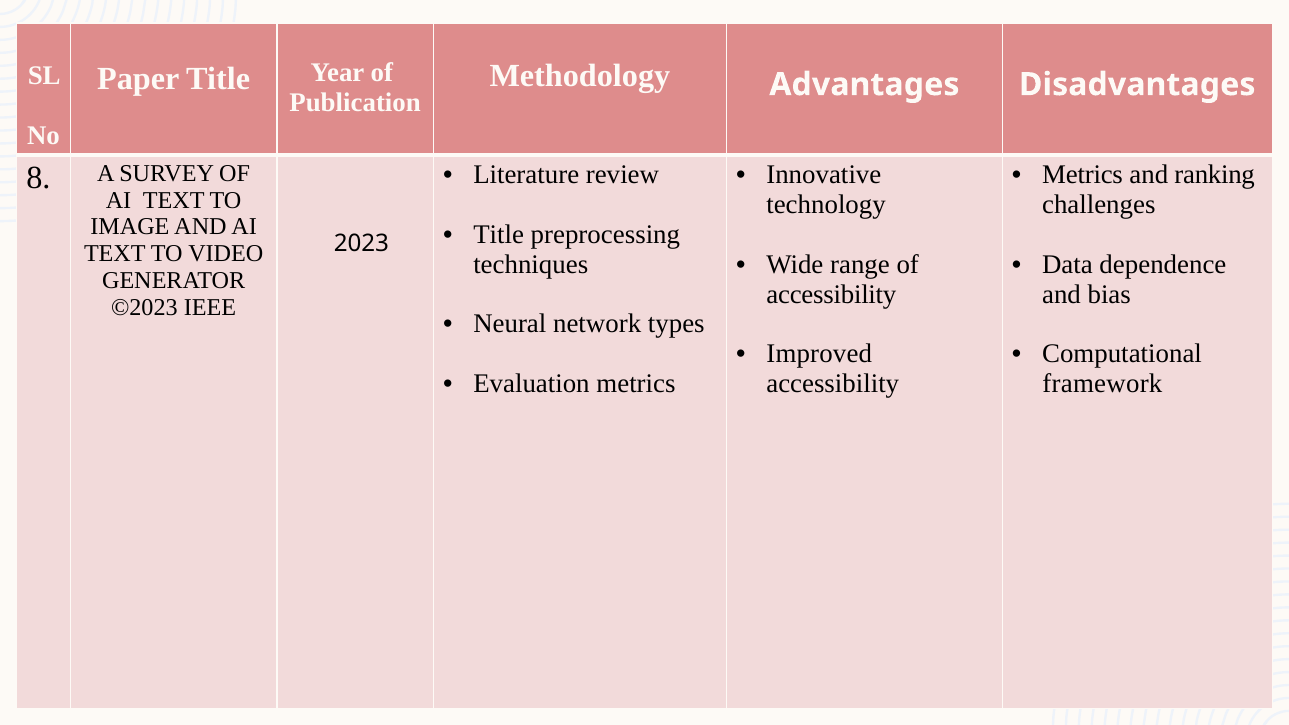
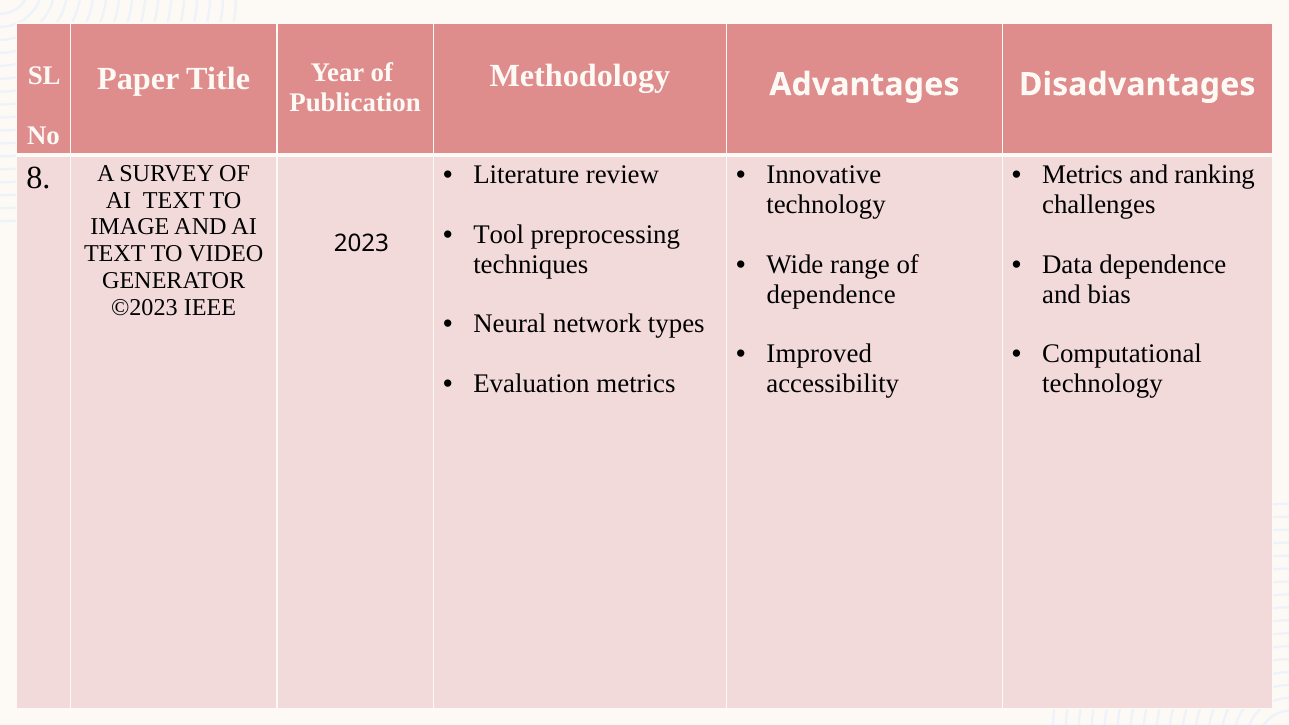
Title at (499, 235): Title -> Tool
accessibility at (831, 294): accessibility -> dependence
framework at (1102, 384): framework -> technology
